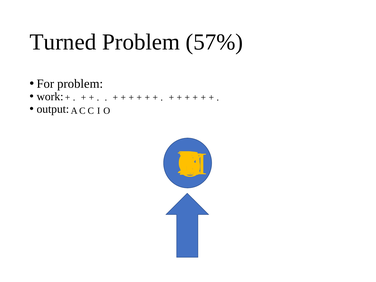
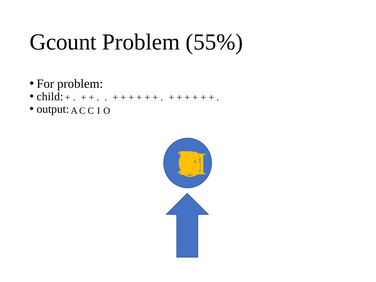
Turned: Turned -> Gcount
57%: 57% -> 55%
work: work -> child
